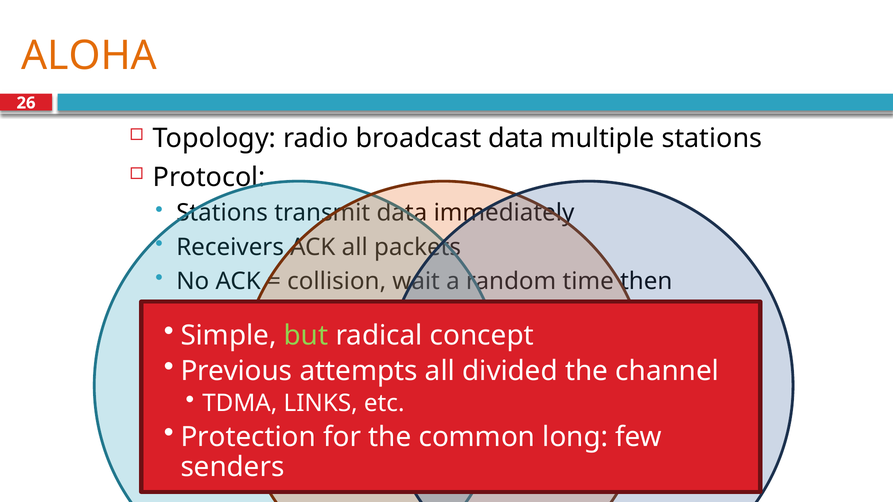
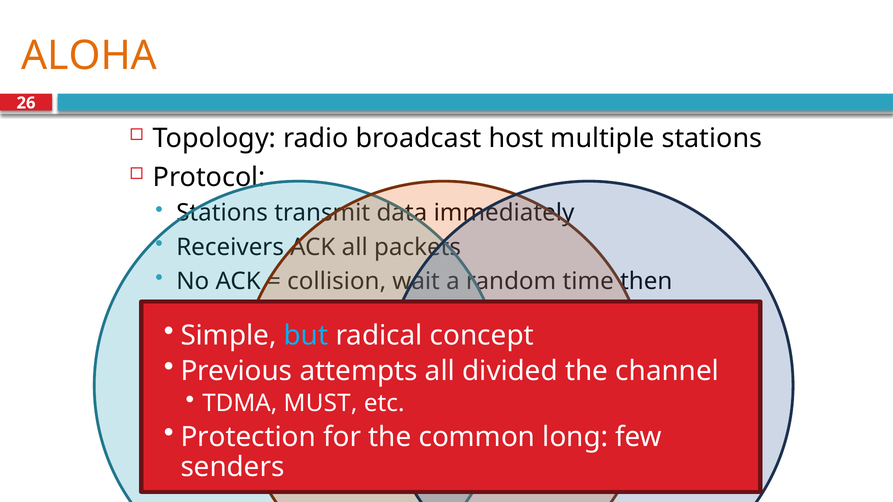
broadcast data: data -> host
but colour: light green -> light blue
LINKS: LINKS -> MUST
